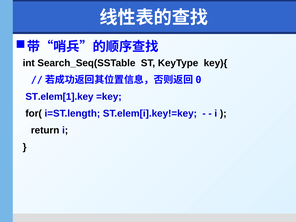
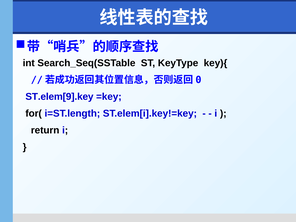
ST.elem[1].key: ST.elem[1].key -> ST.elem[9].key
